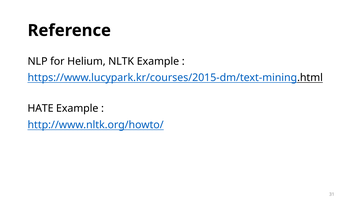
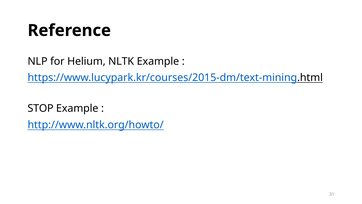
HATE: HATE -> STOP
